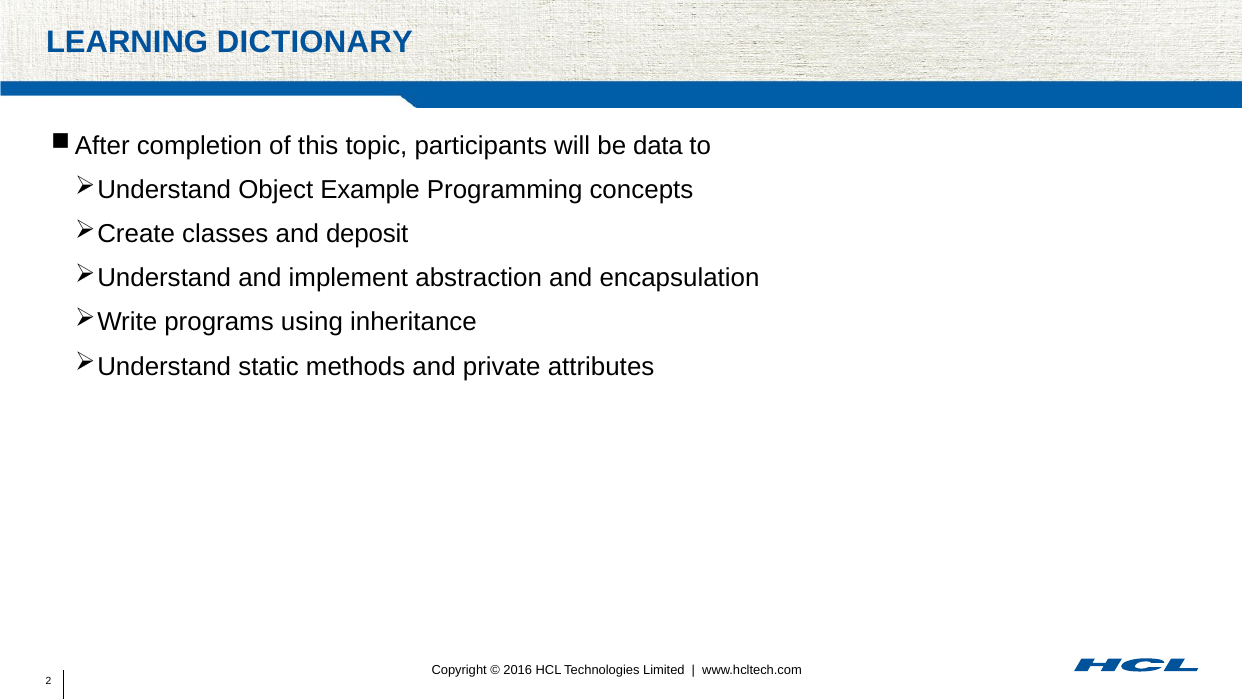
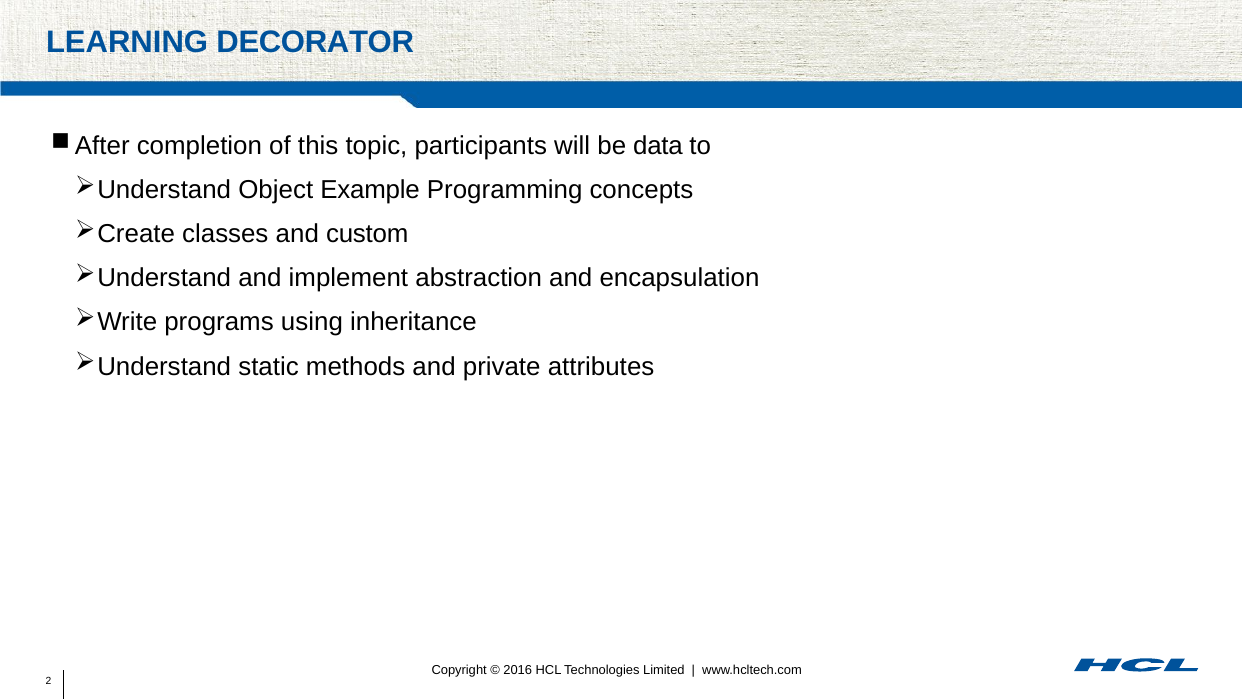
DICTIONARY: DICTIONARY -> DECORATOR
deposit: deposit -> custom
